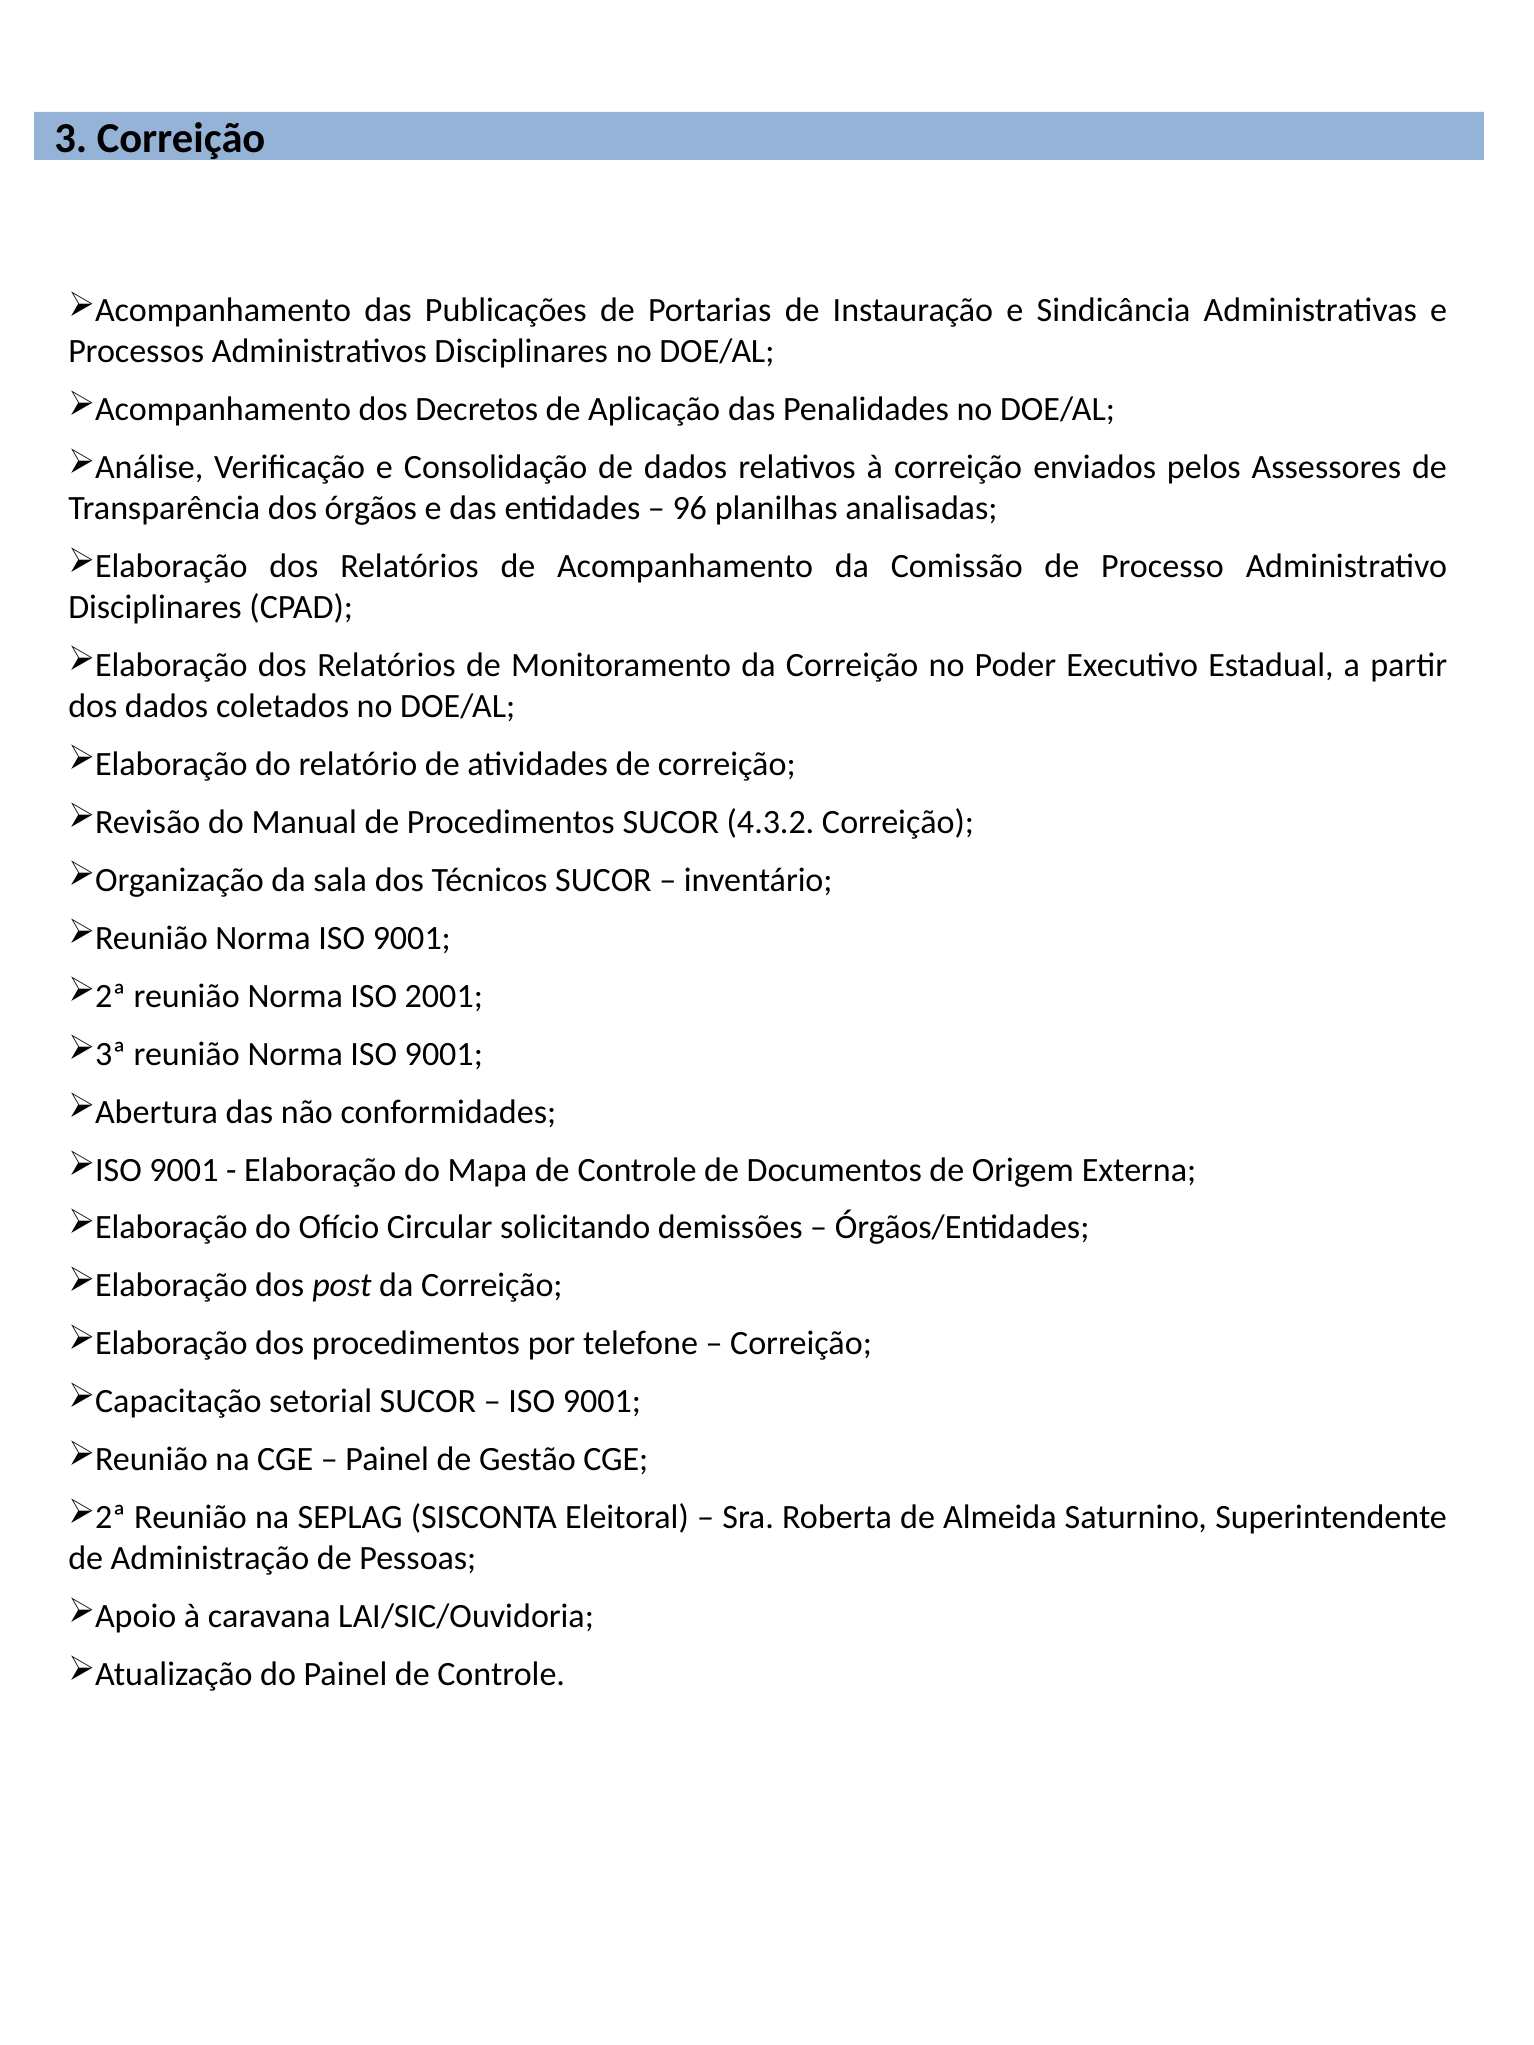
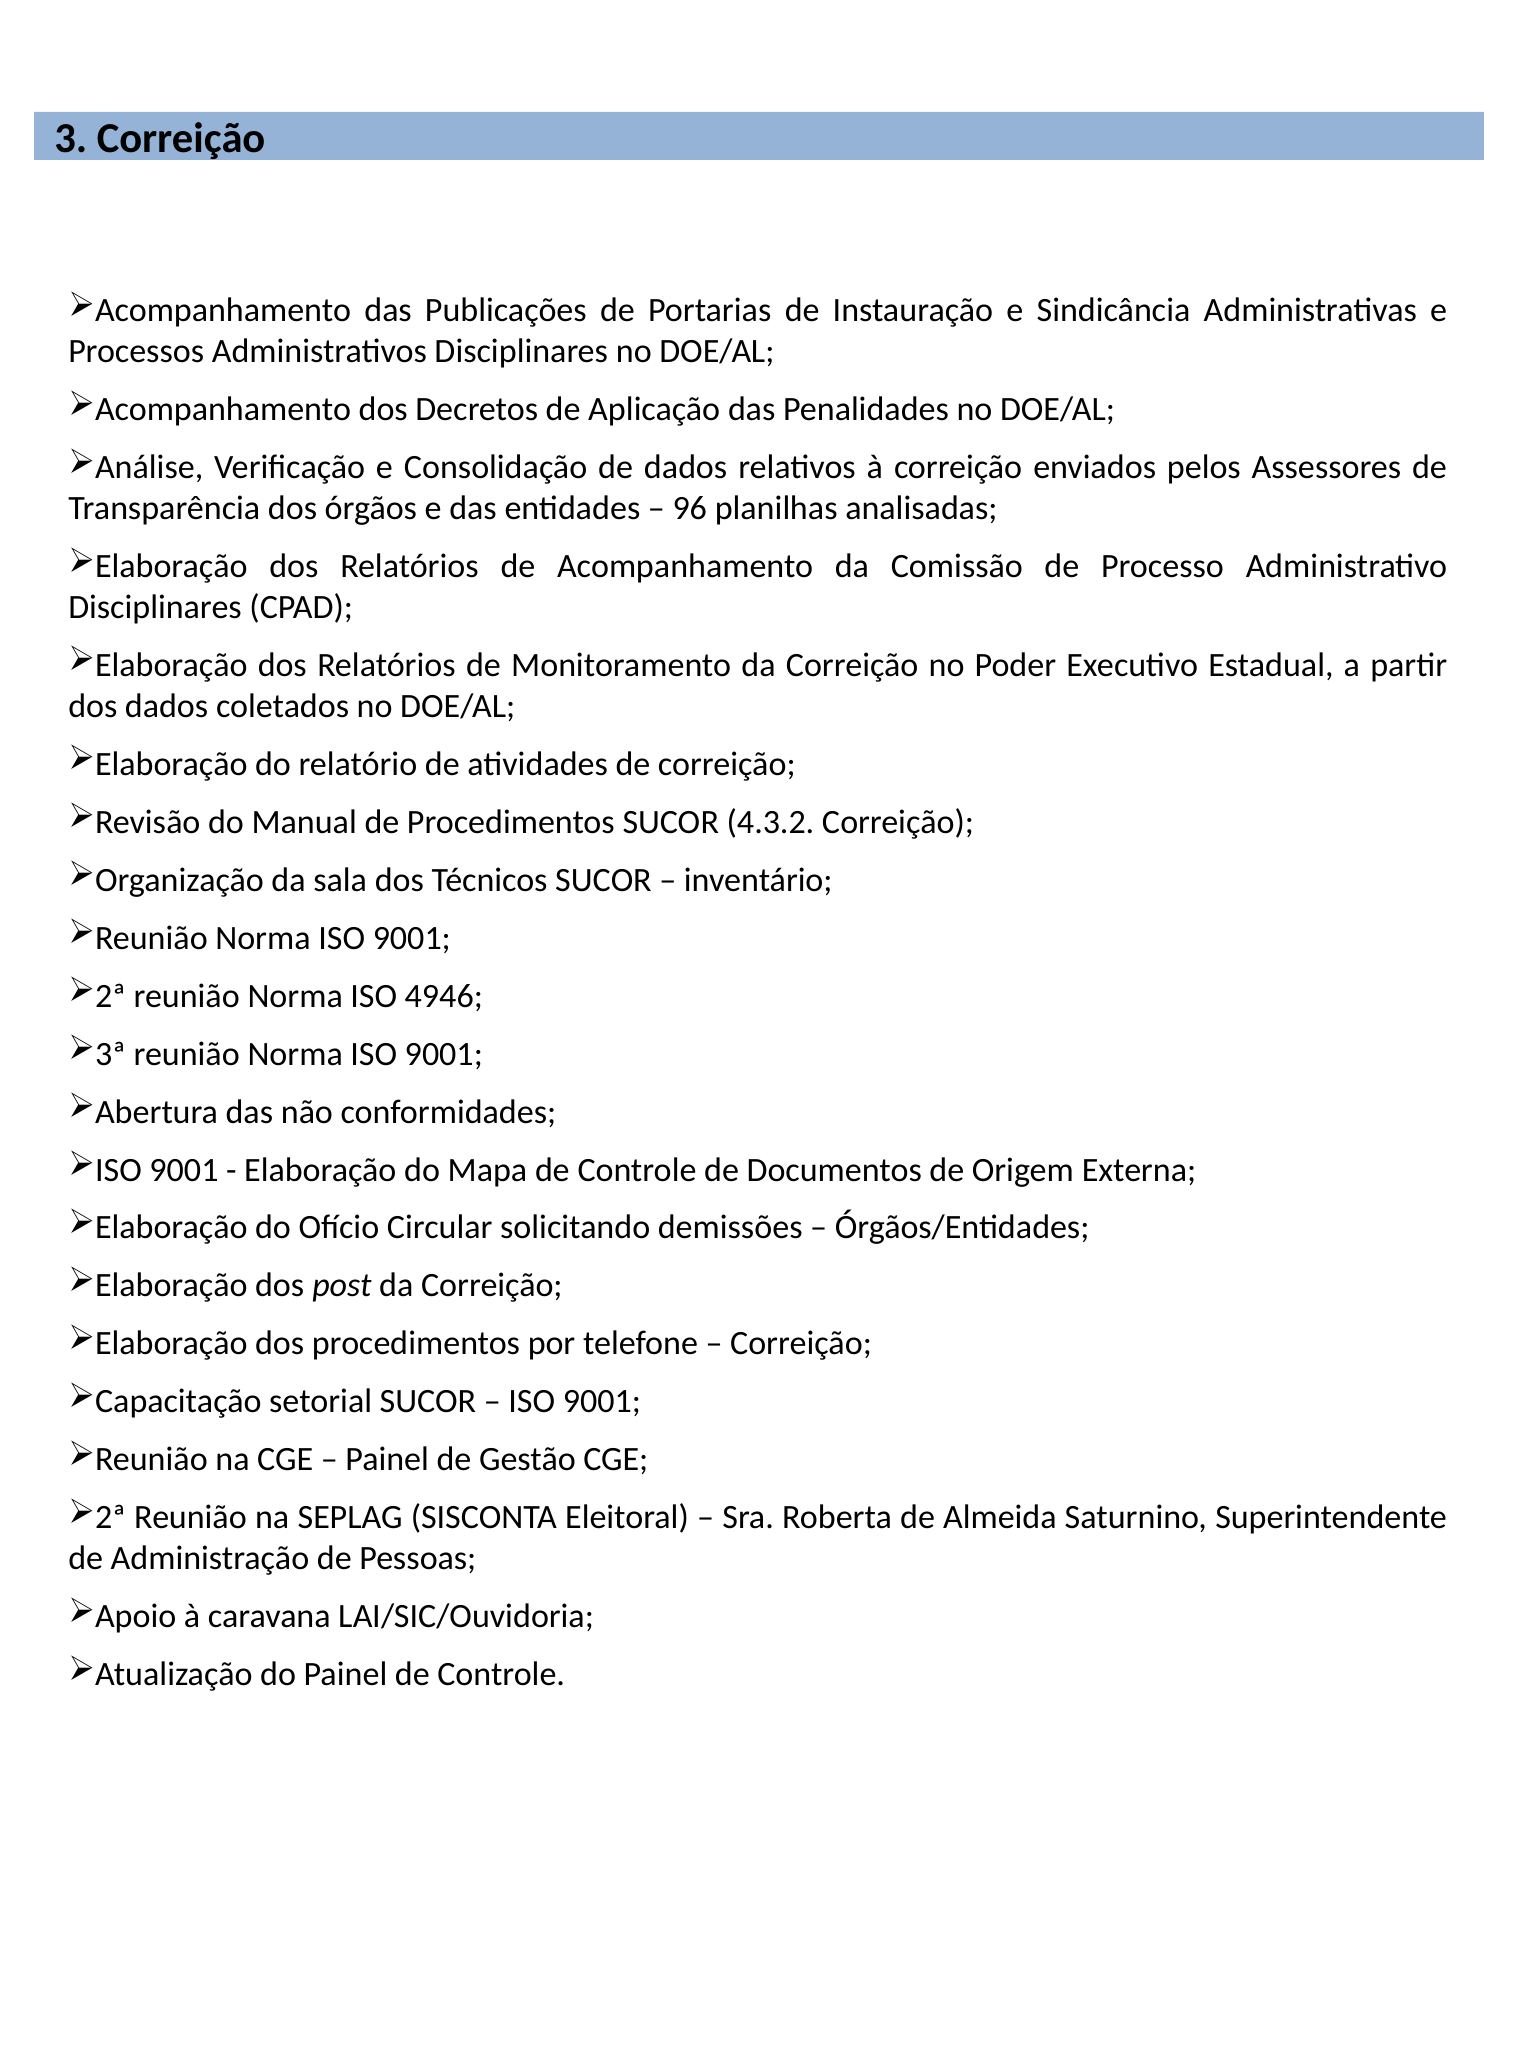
2001: 2001 -> 4946
